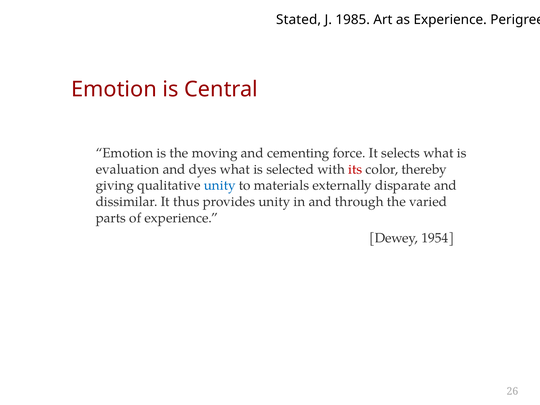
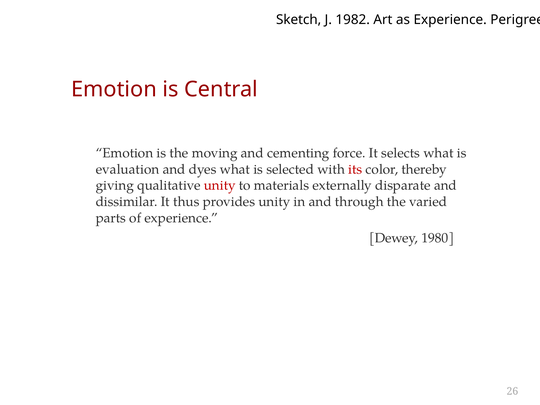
Stated: Stated -> Sketch
1985: 1985 -> 1982
unity at (220, 186) colour: blue -> red
1954: 1954 -> 1980
